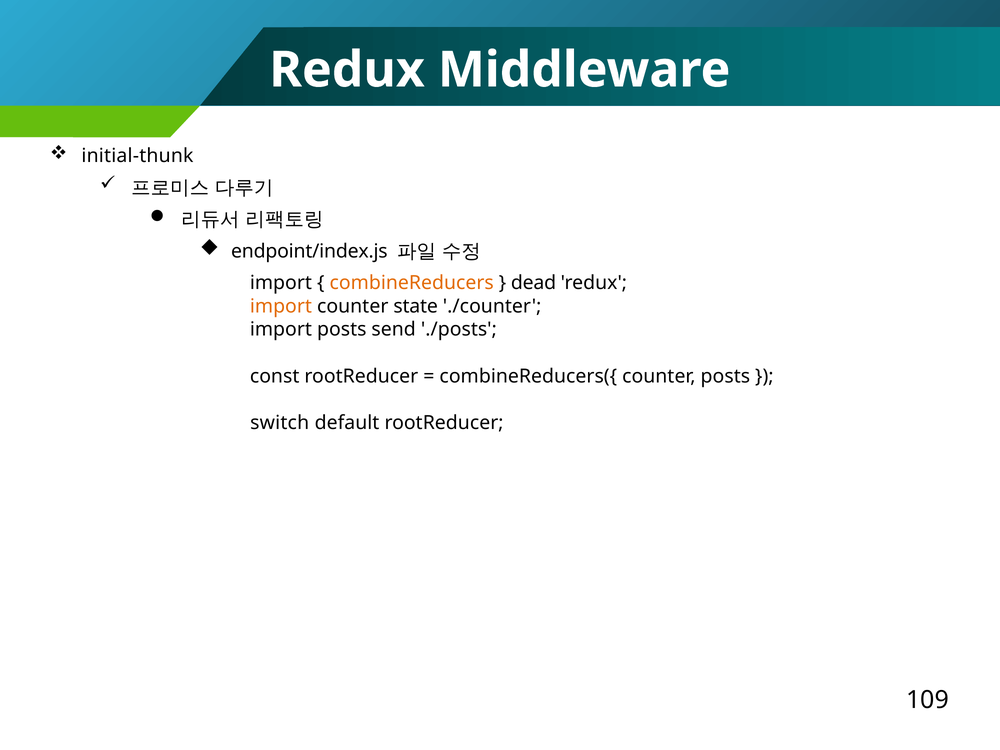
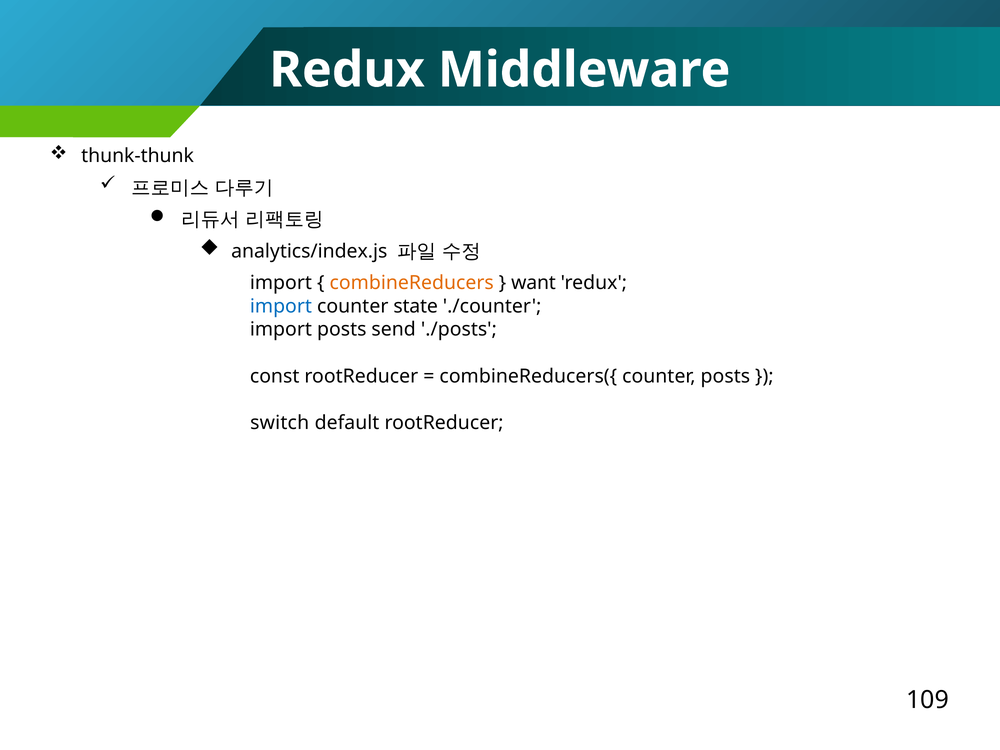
initial-thunk: initial-thunk -> thunk-thunk
endpoint/index.js: endpoint/index.js -> analytics/index.js
dead: dead -> want
import at (281, 306) colour: orange -> blue
